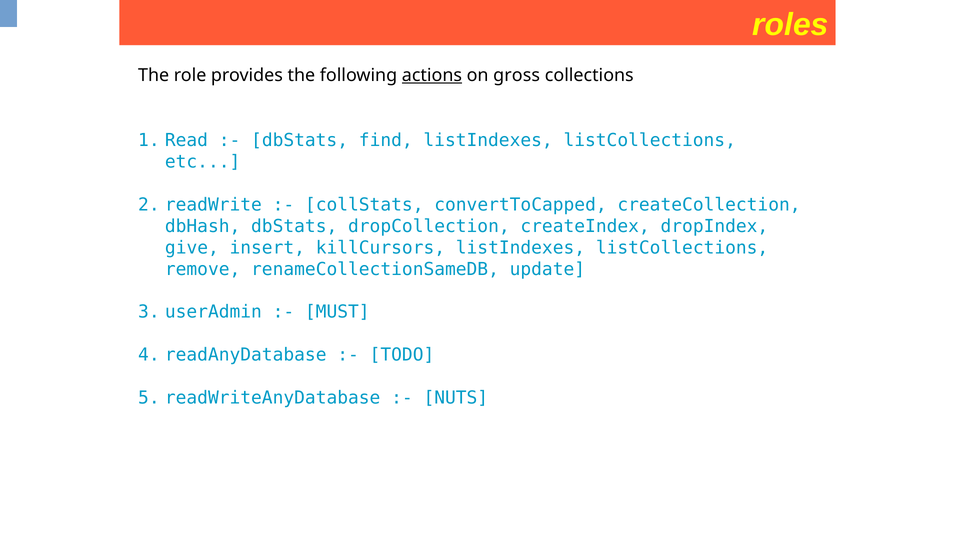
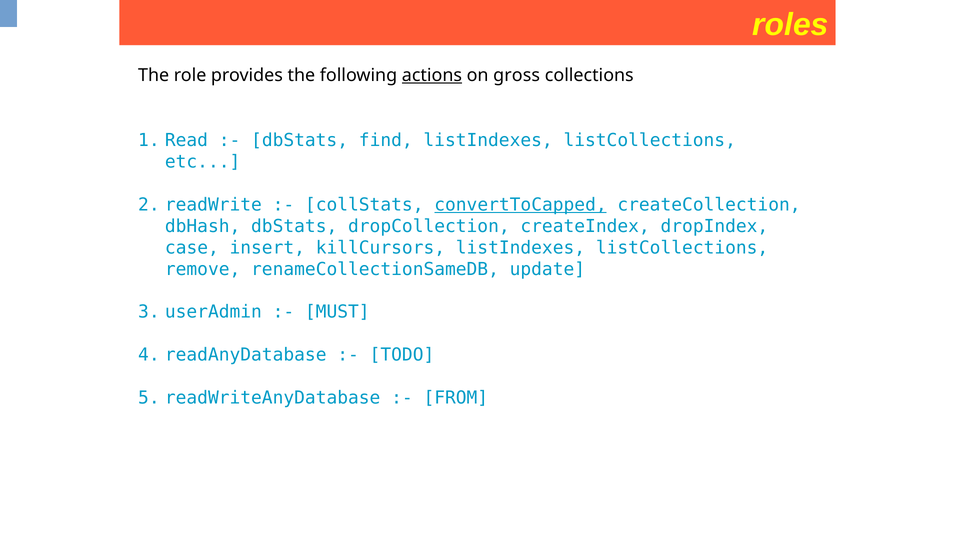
convertToCapped underline: none -> present
give: give -> case
NUTS: NUTS -> FROM
